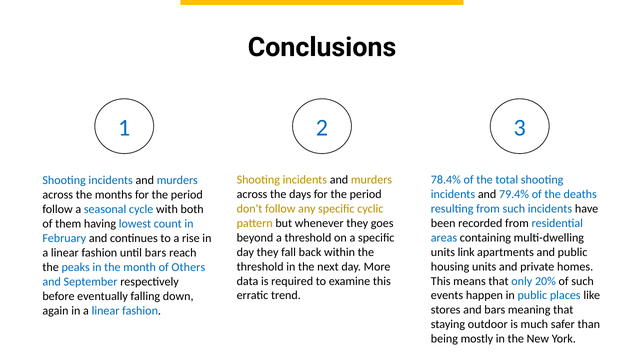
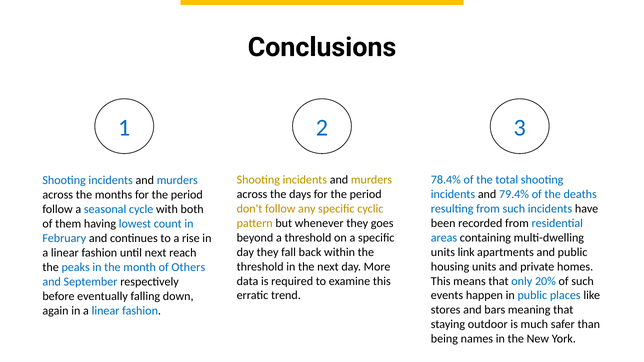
until bars: bars -> next
mostly: mostly -> names
